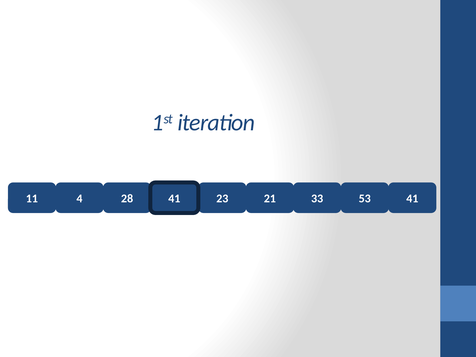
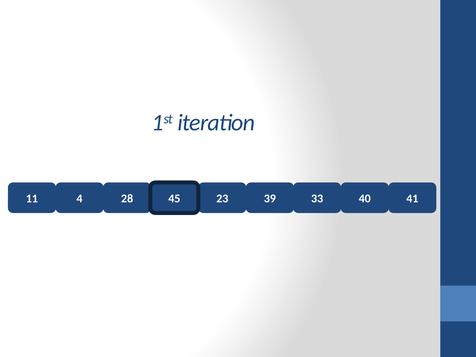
11 41: 41 -> 45
21: 21 -> 39
53: 53 -> 40
